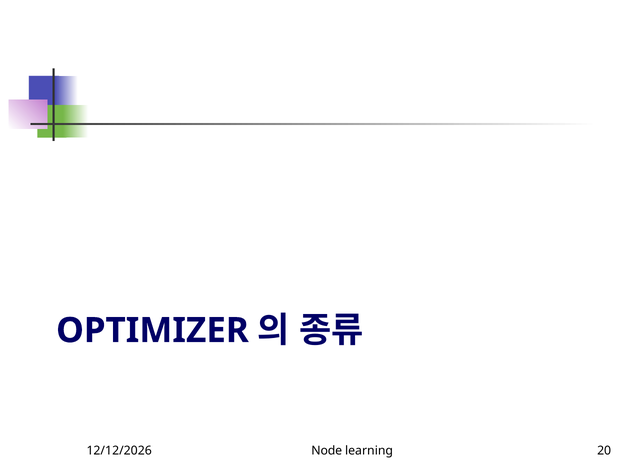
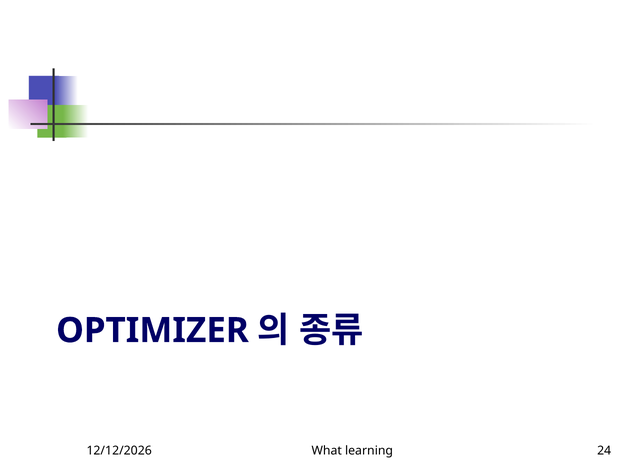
Node: Node -> What
20: 20 -> 24
